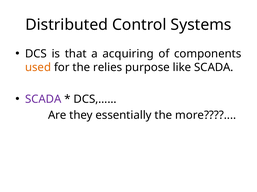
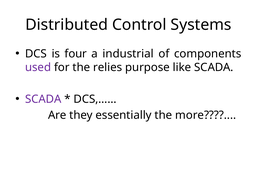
that: that -> four
acquiring: acquiring -> industrial
used colour: orange -> purple
